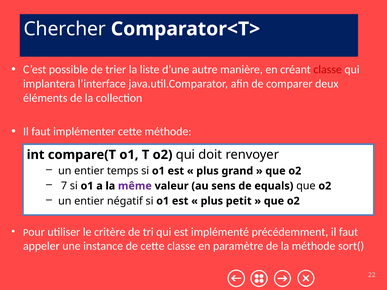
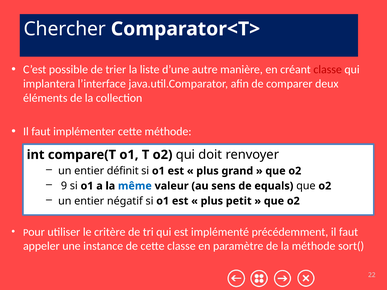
temps: temps -> définit
7: 7 -> 9
même colour: purple -> blue
